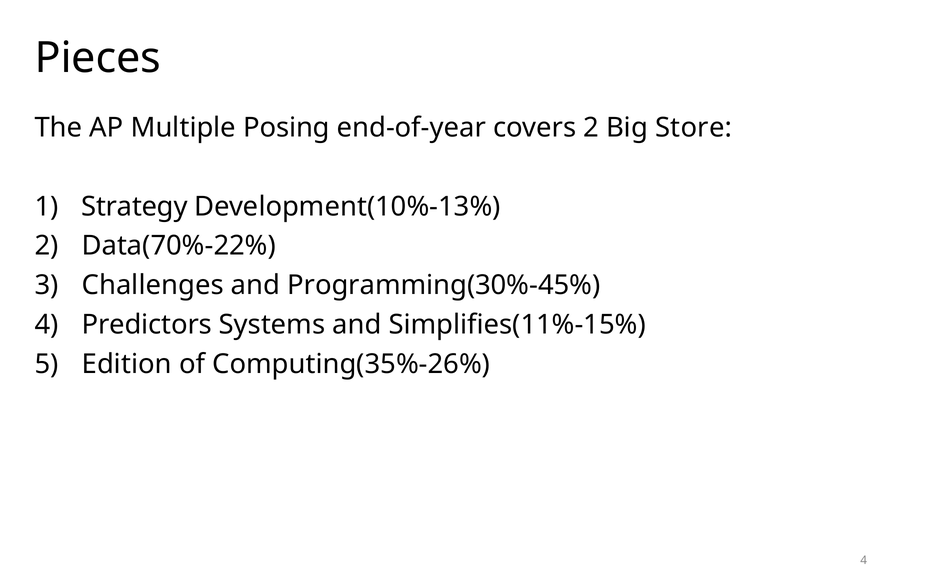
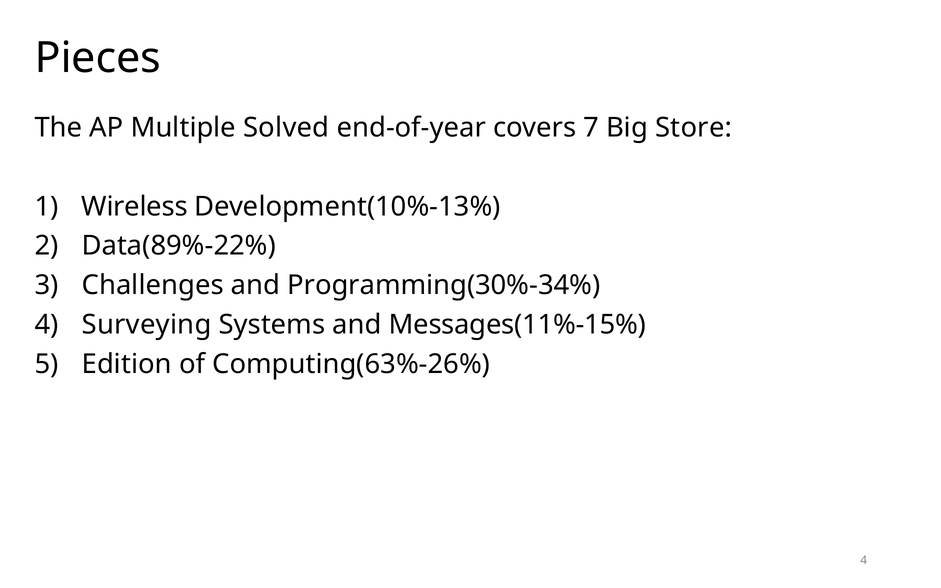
Posing: Posing -> Solved
covers 2: 2 -> 7
Strategy: Strategy -> Wireless
Data(70%-22%: Data(70%-22% -> Data(89%-22%
Programming(30%-45%: Programming(30%-45% -> Programming(30%-34%
Predictors: Predictors -> Surveying
Simplifies(11%-15%: Simplifies(11%-15% -> Messages(11%-15%
Computing(35%-26%: Computing(35%-26% -> Computing(63%-26%
